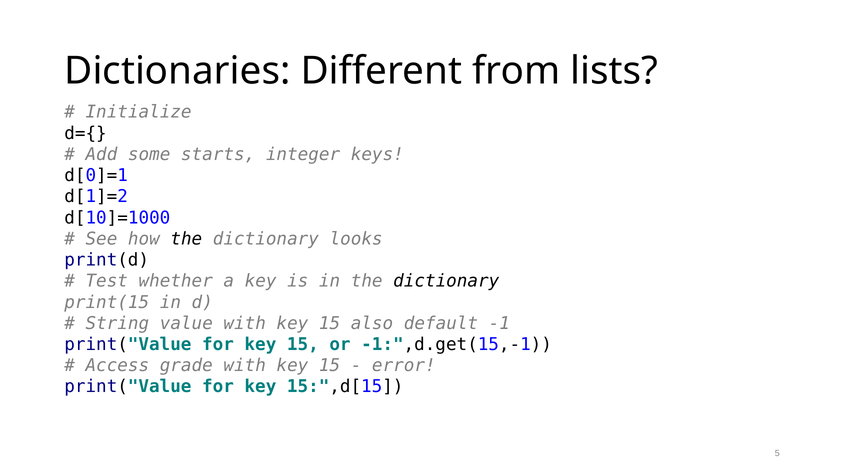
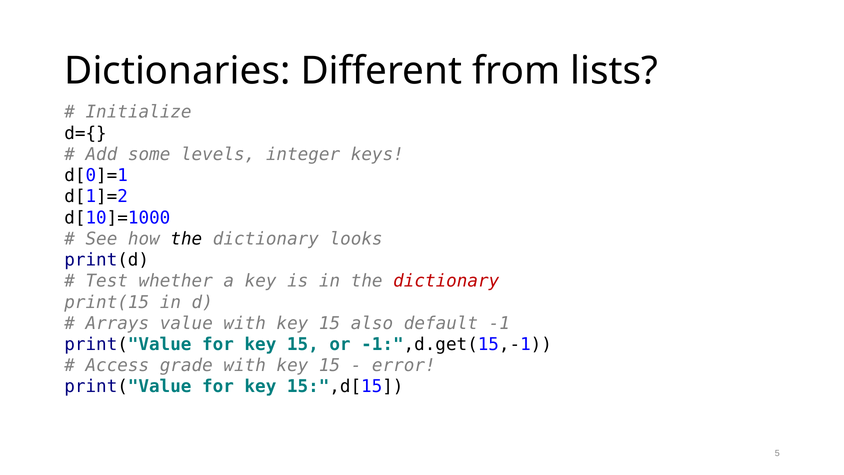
starts: starts -> levels
dictionary at (446, 281) colour: black -> red
String: String -> Arrays
